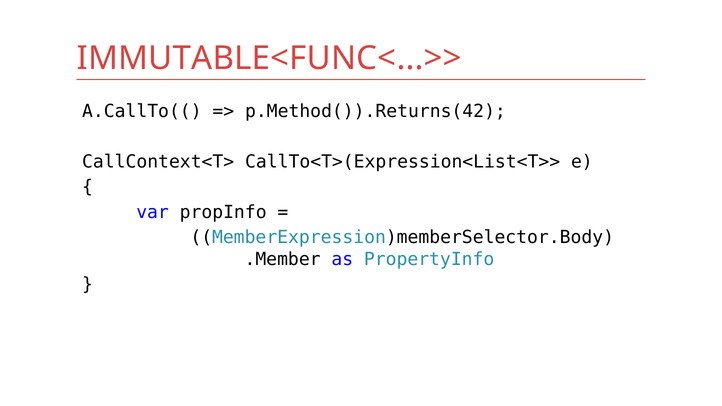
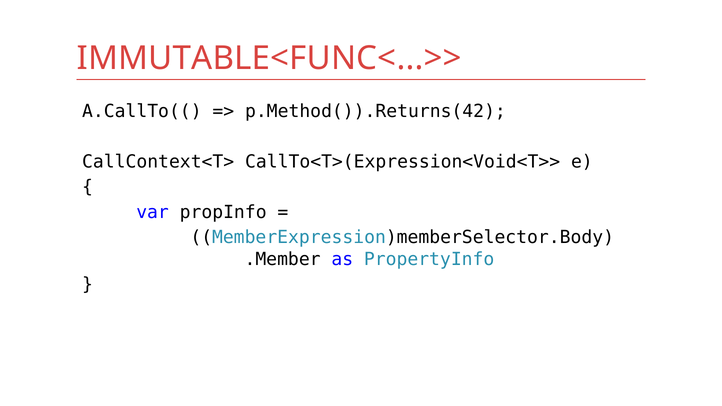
CallTo<T>(Expression<List<T>>: CallTo<T>(Expression<List<T>> -> CallTo<T>(Expression<Void<T>>
